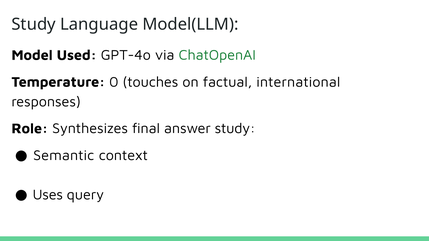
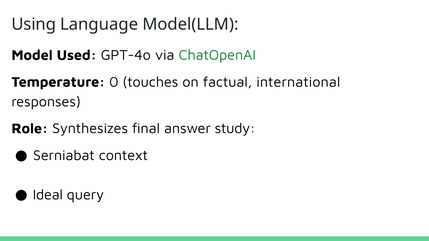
Study at (34, 24): Study -> Using
Semantic: Semantic -> Serniabat
Uses: Uses -> Ideal
